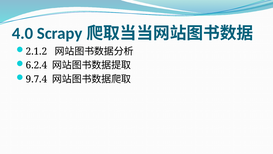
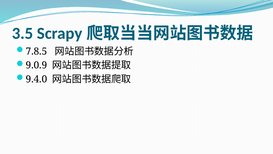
4.0: 4.0 -> 3.5
2.1.2: 2.1.2 -> 7.8.5
6.2.4: 6.2.4 -> 9.0.9
9.7.4: 9.7.4 -> 9.4.0
